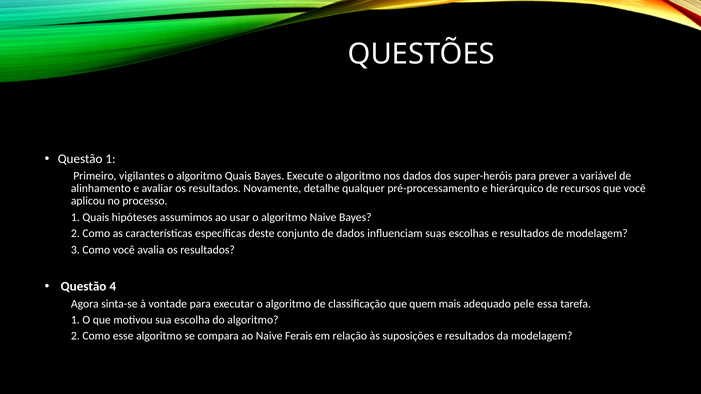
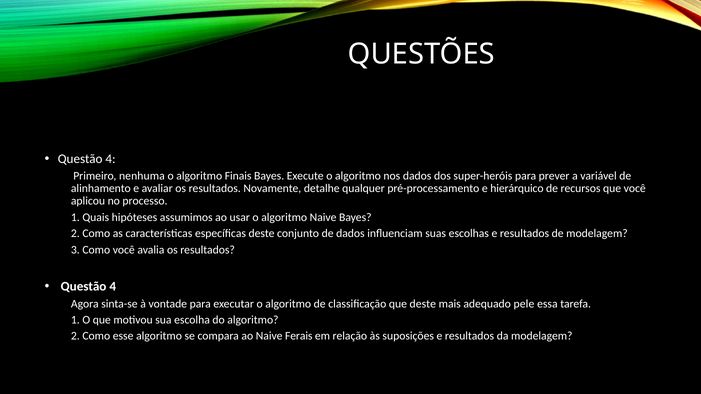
1 at (111, 159): 1 -> 4
vigilantes: vigilantes -> nenhuma
algoritmo Quais: Quais -> Finais
que quem: quem -> deste
